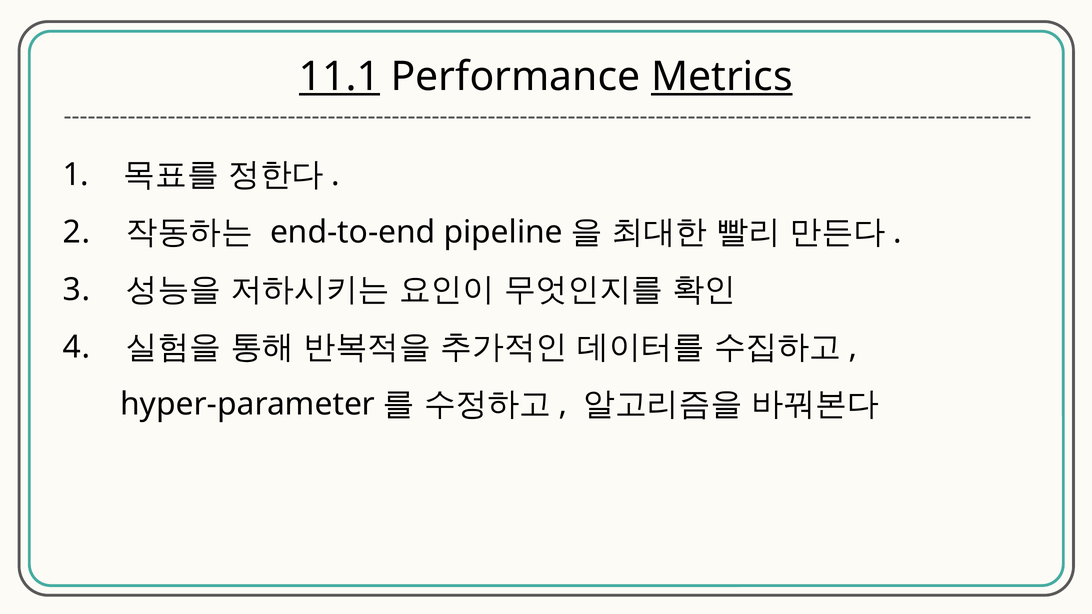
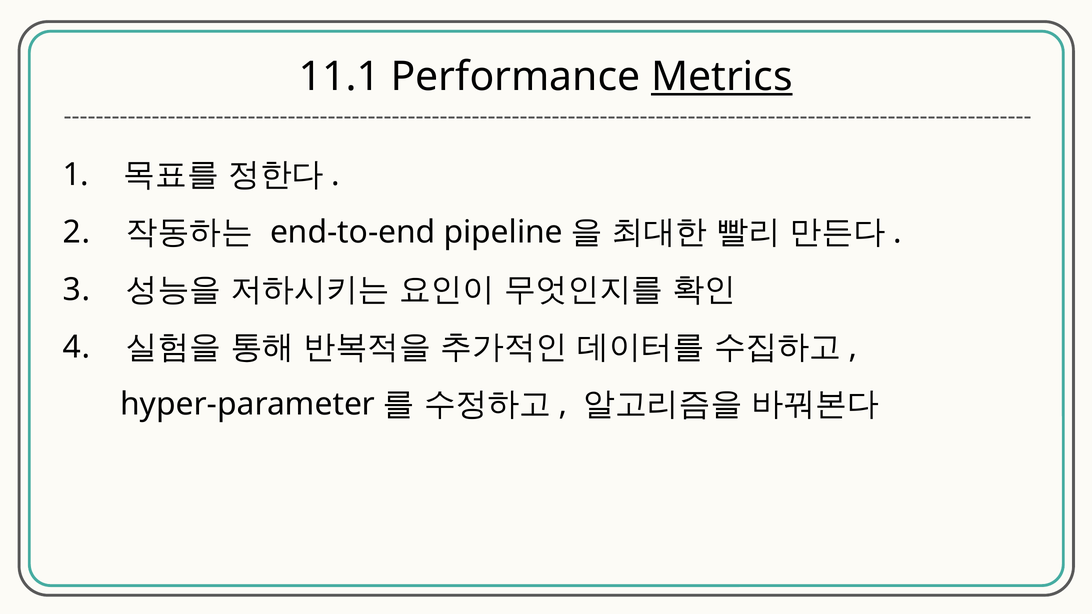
11.1 underline: present -> none
